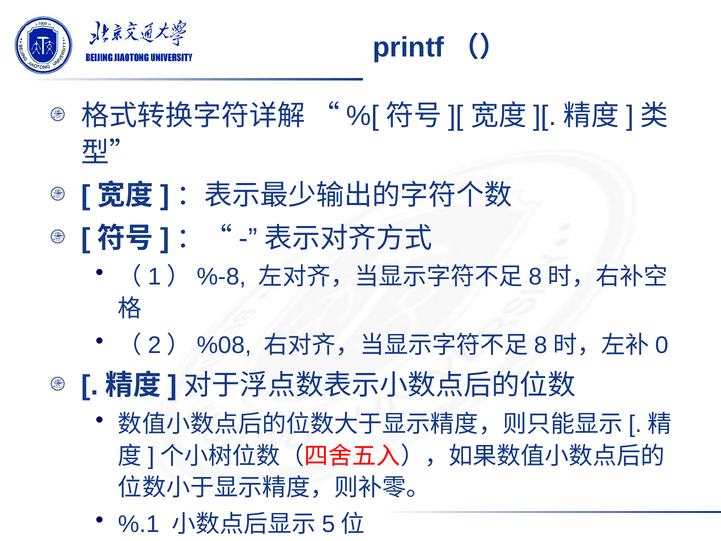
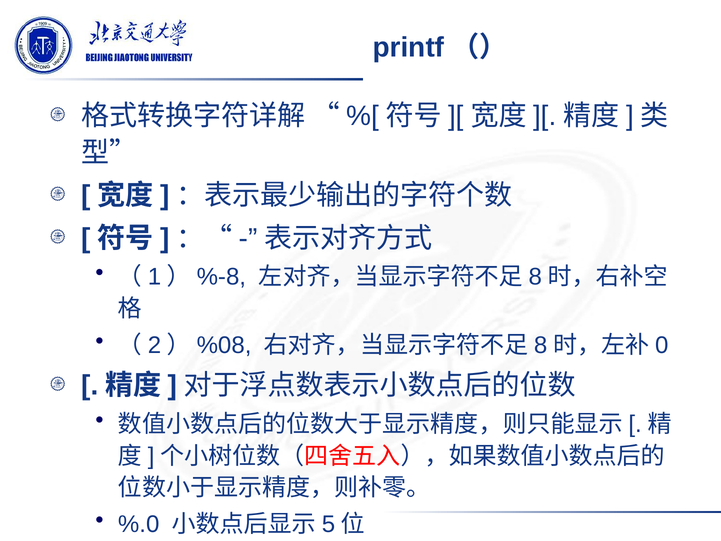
%.1: %.1 -> %.0
